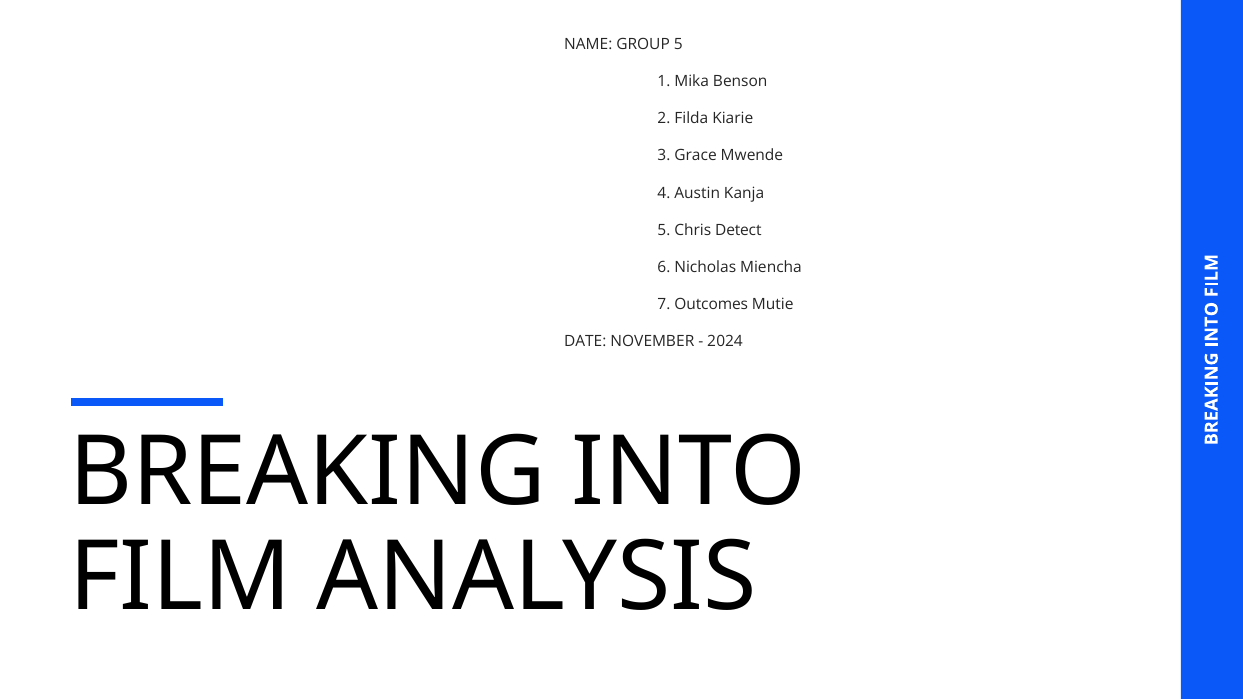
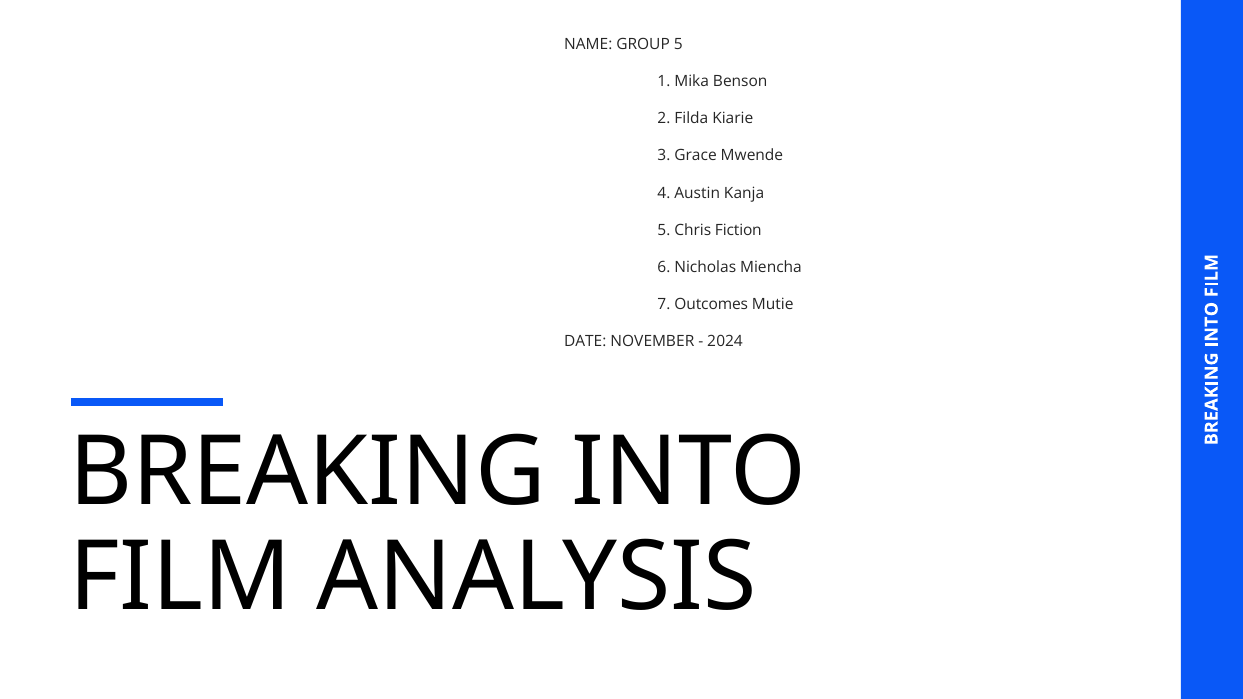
Detect: Detect -> Fiction
